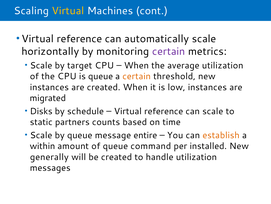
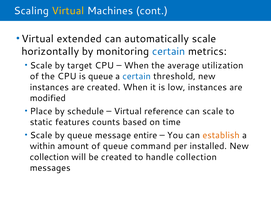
reference at (79, 39): reference -> extended
certain at (169, 51) colour: purple -> blue
certain at (137, 76) colour: orange -> blue
migrated: migrated -> modified
Disks: Disks -> Place
partners: partners -> features
generally at (49, 156): generally -> collection
handle utilization: utilization -> collection
